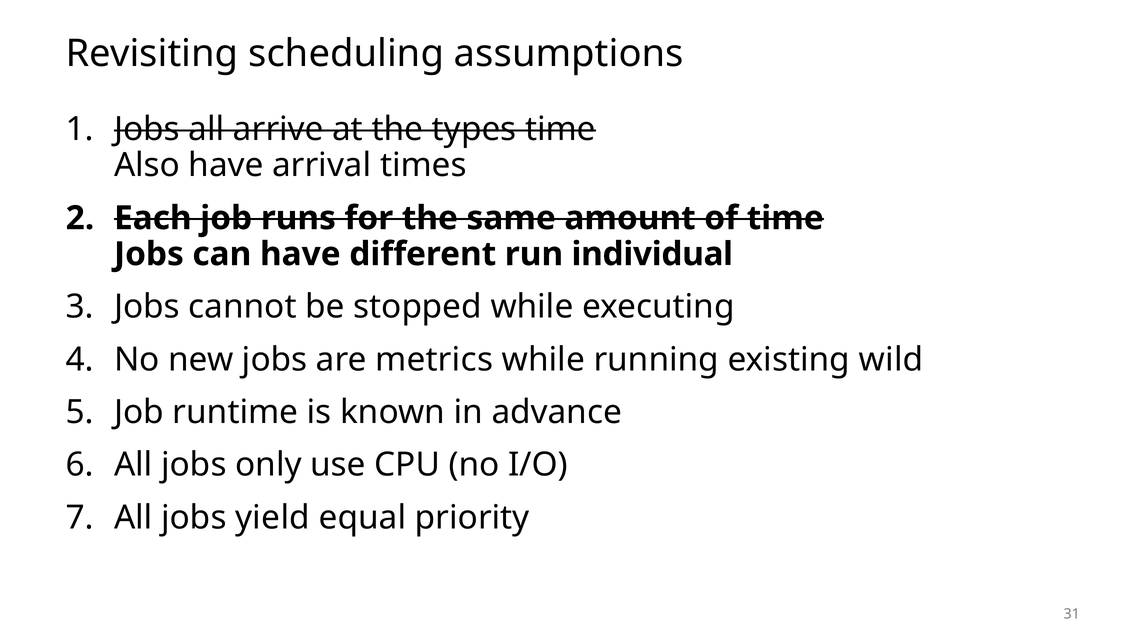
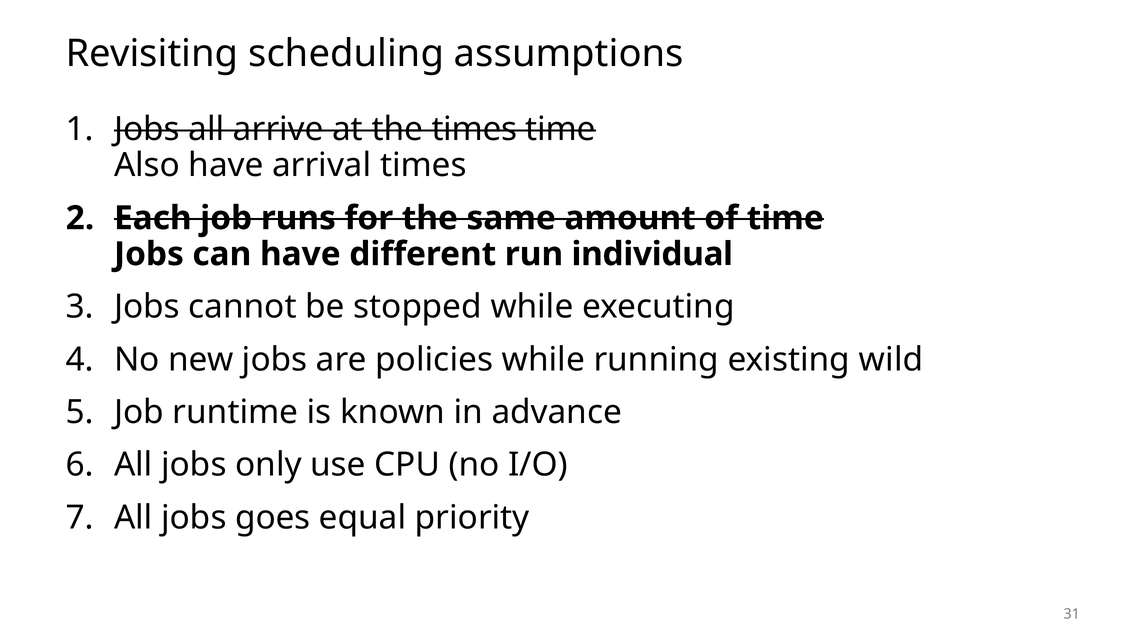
the types: types -> times
metrics: metrics -> policies
yield: yield -> goes
